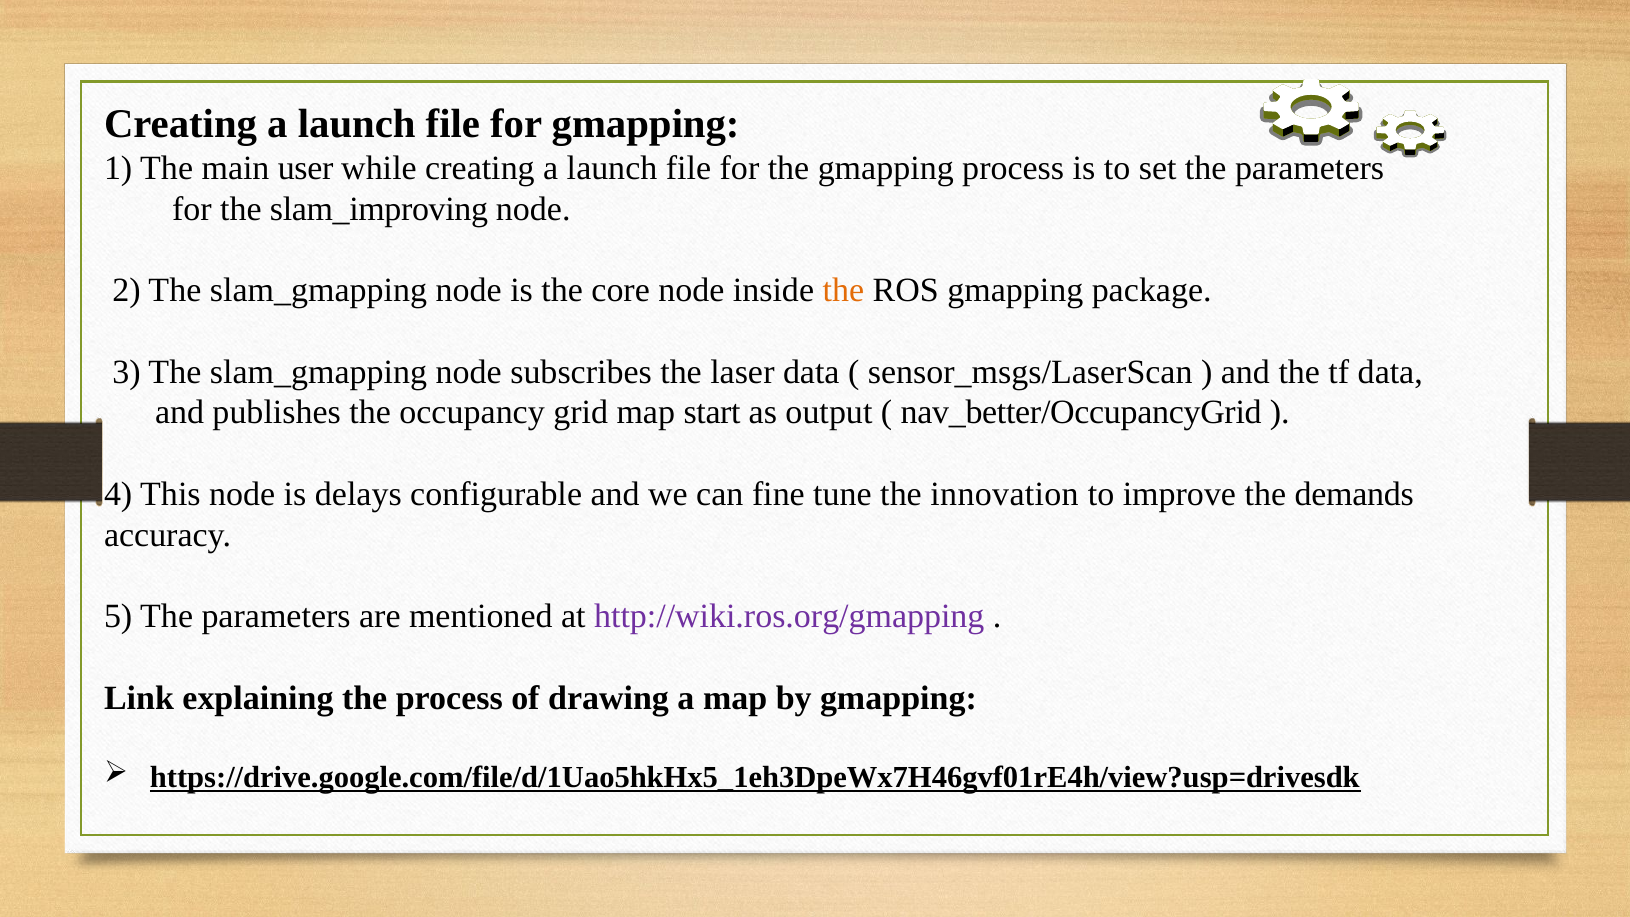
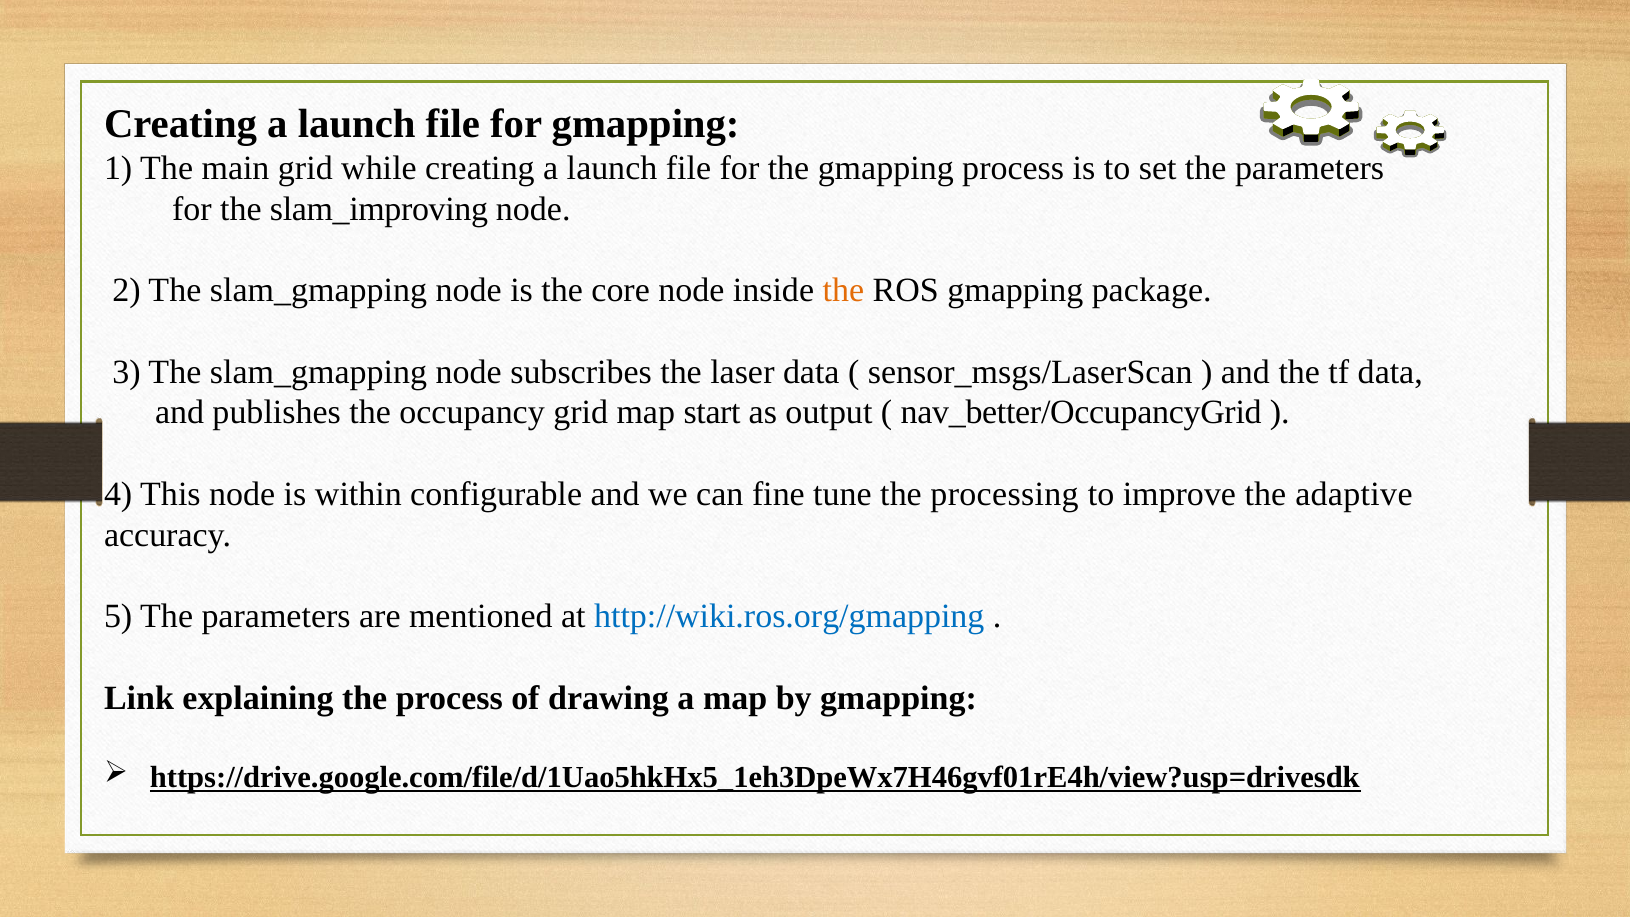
main user: user -> grid
delays: delays -> within
innovation: innovation -> processing
demands: demands -> adaptive
http://wiki.ros.org/gmapping colour: purple -> blue
